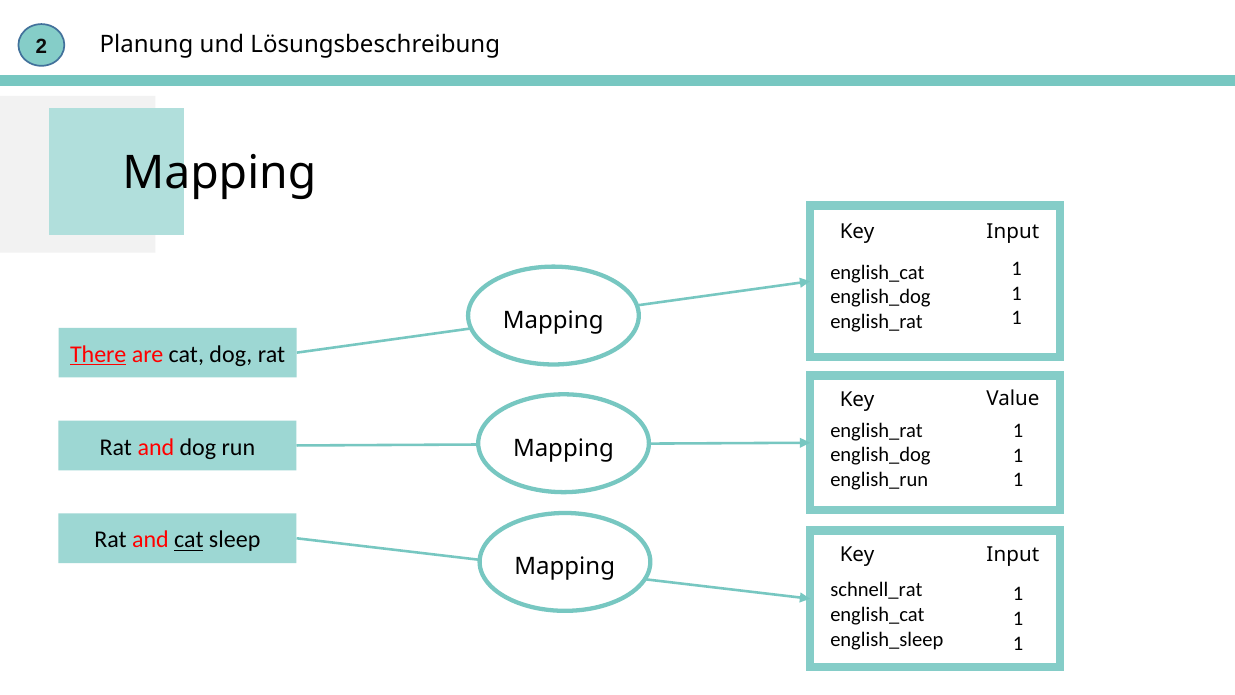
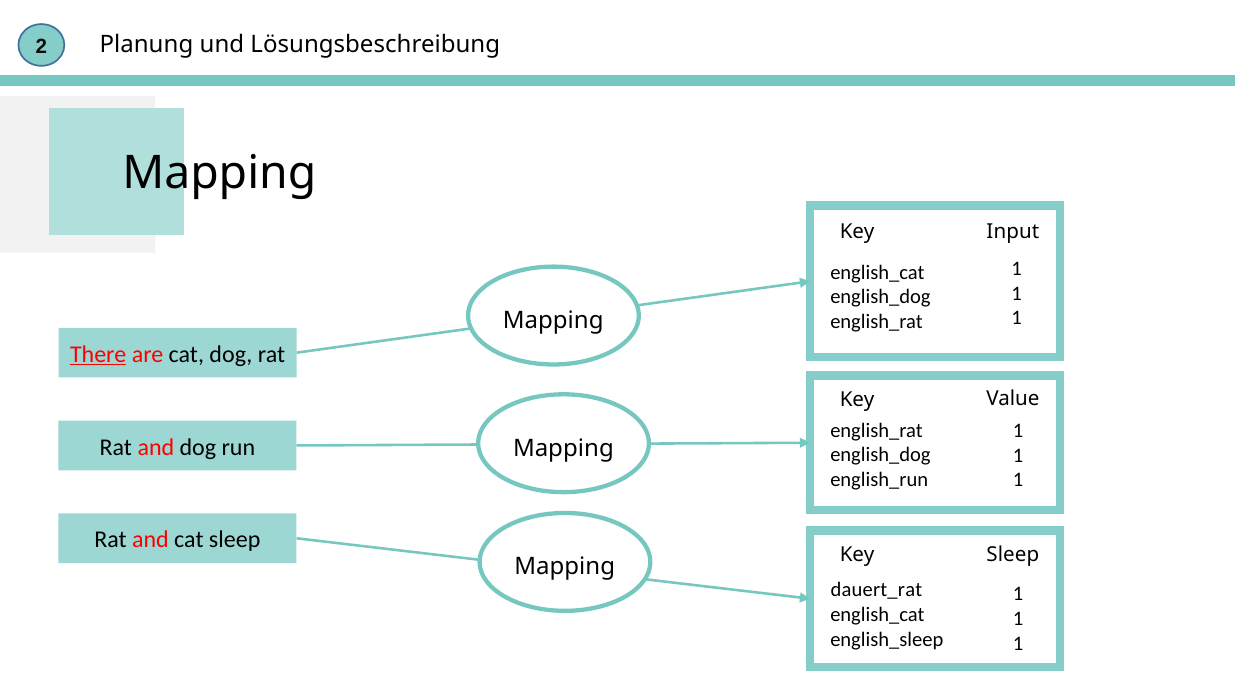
cat at (189, 540) underline: present -> none
Input at (1013, 554): Input -> Sleep
schnell_rat: schnell_rat -> dauert_rat
